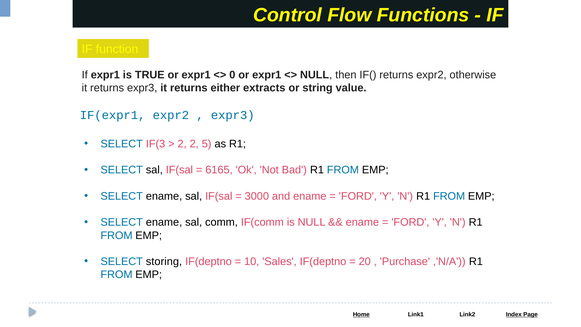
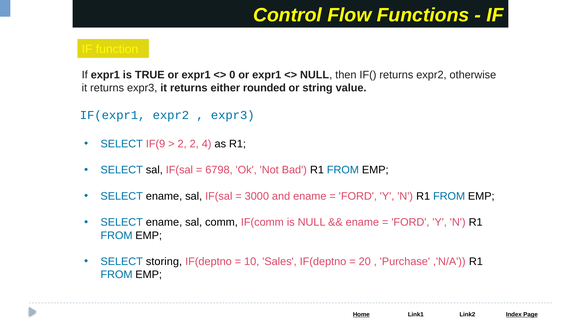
extracts: extracts -> rounded
IF(3: IF(3 -> IF(9
5: 5 -> 4
6165: 6165 -> 6798
